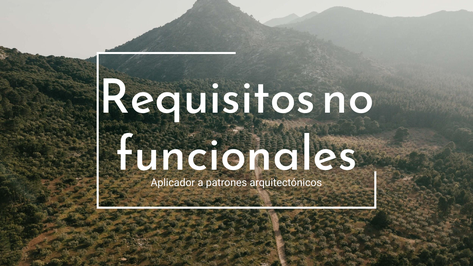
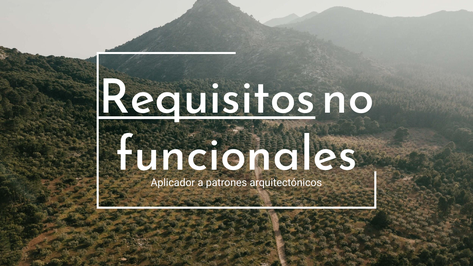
Requisitos underline: none -> present
